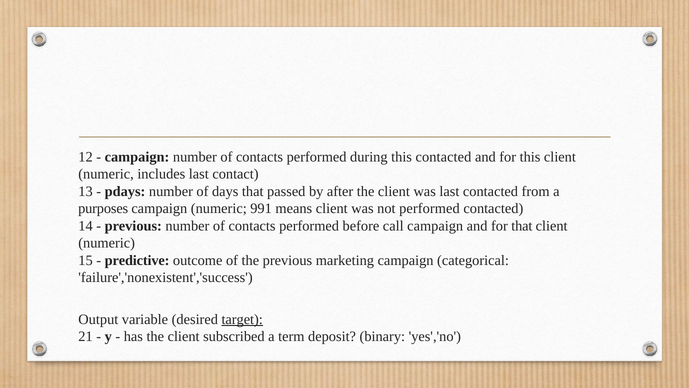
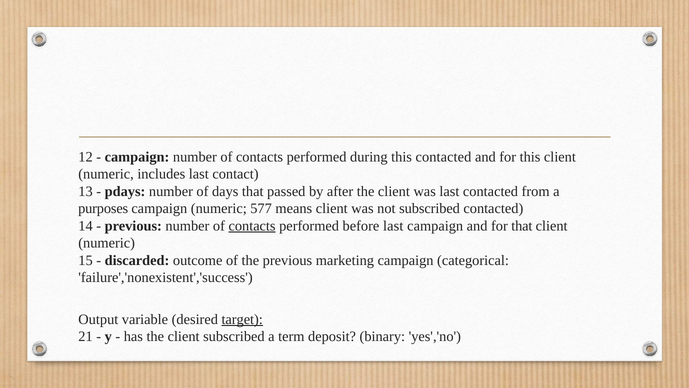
991: 991 -> 577
not performed: performed -> subscribed
contacts at (252, 226) underline: none -> present
before call: call -> last
predictive: predictive -> discarded
